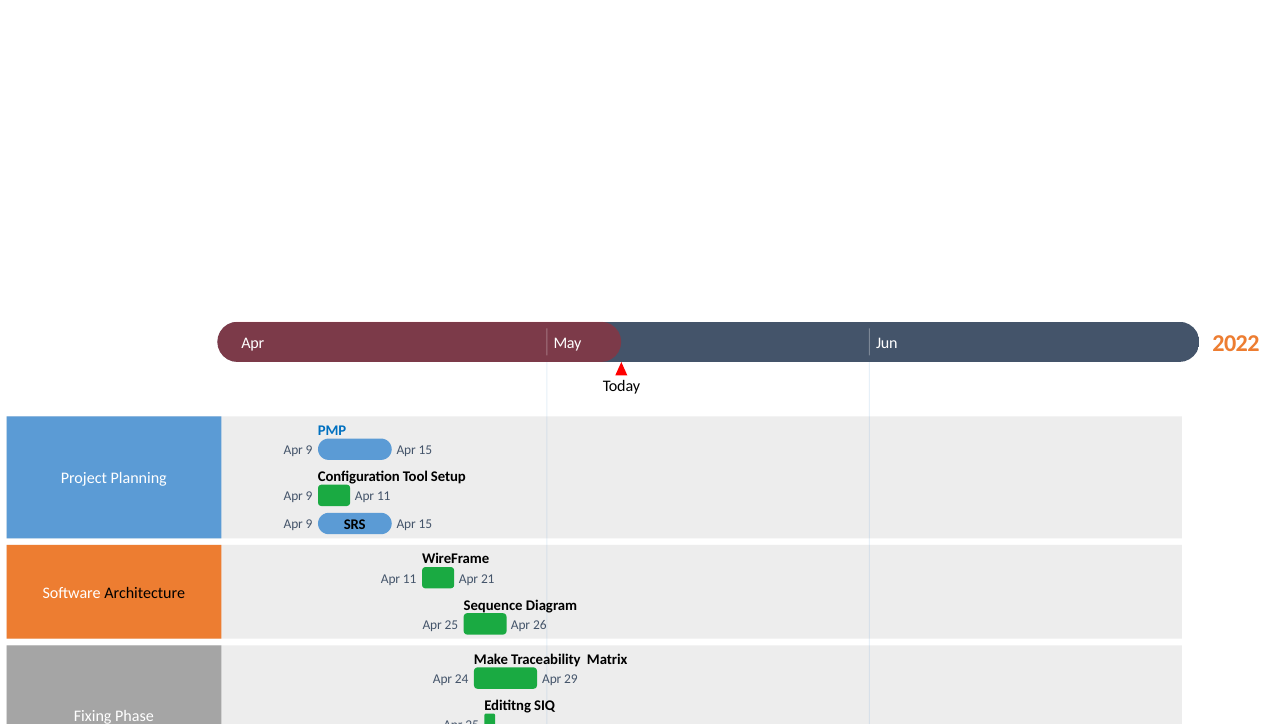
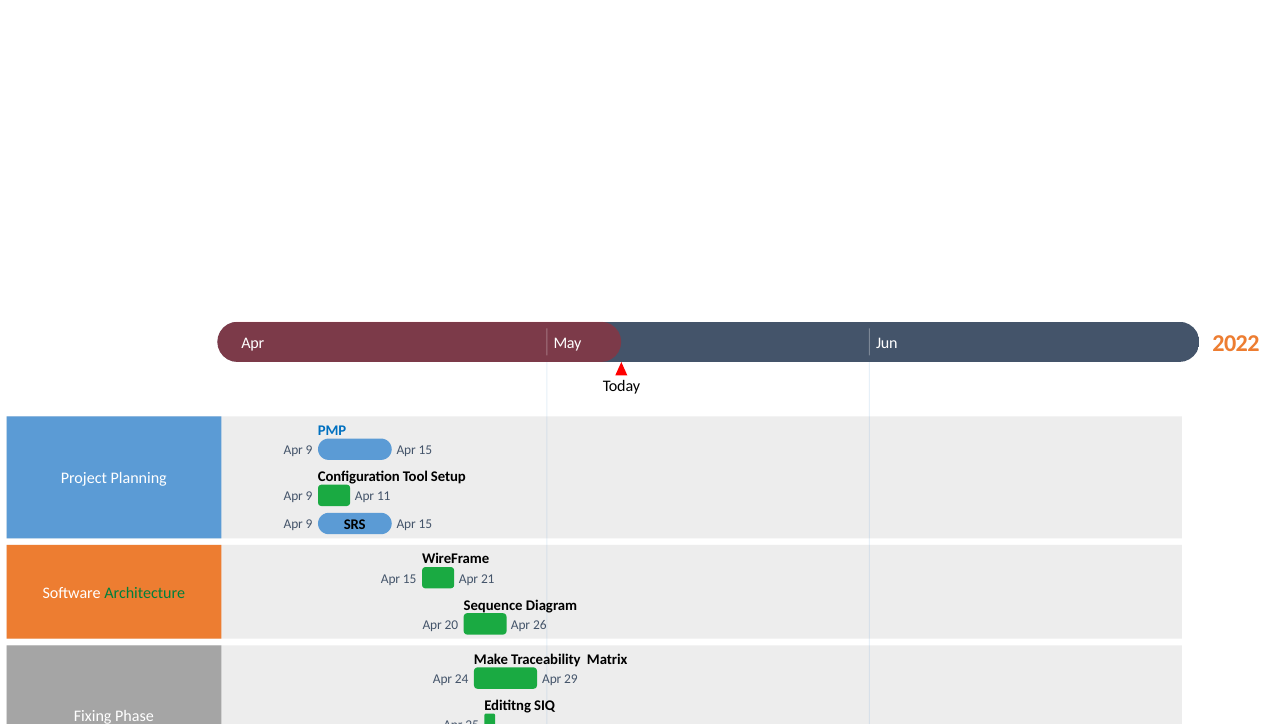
11 at (410, 579): 11 -> 15
Architecture colour: black -> green
25 at (451, 625): 25 -> 20
